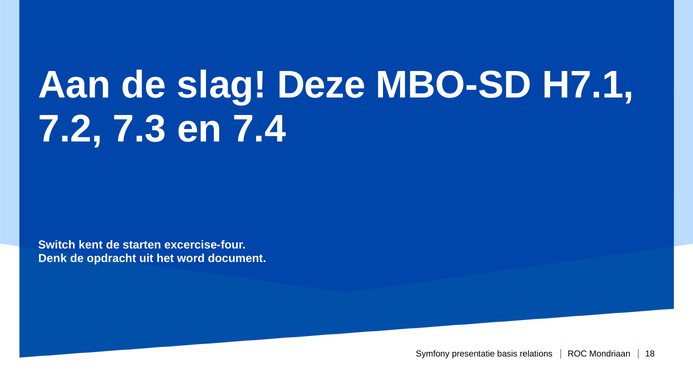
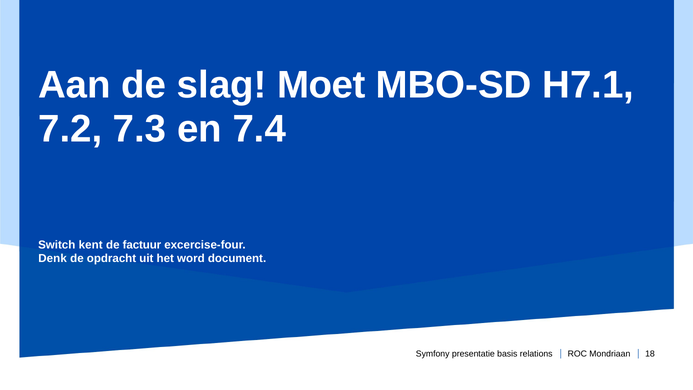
Deze: Deze -> Moet
starten: starten -> factuur
